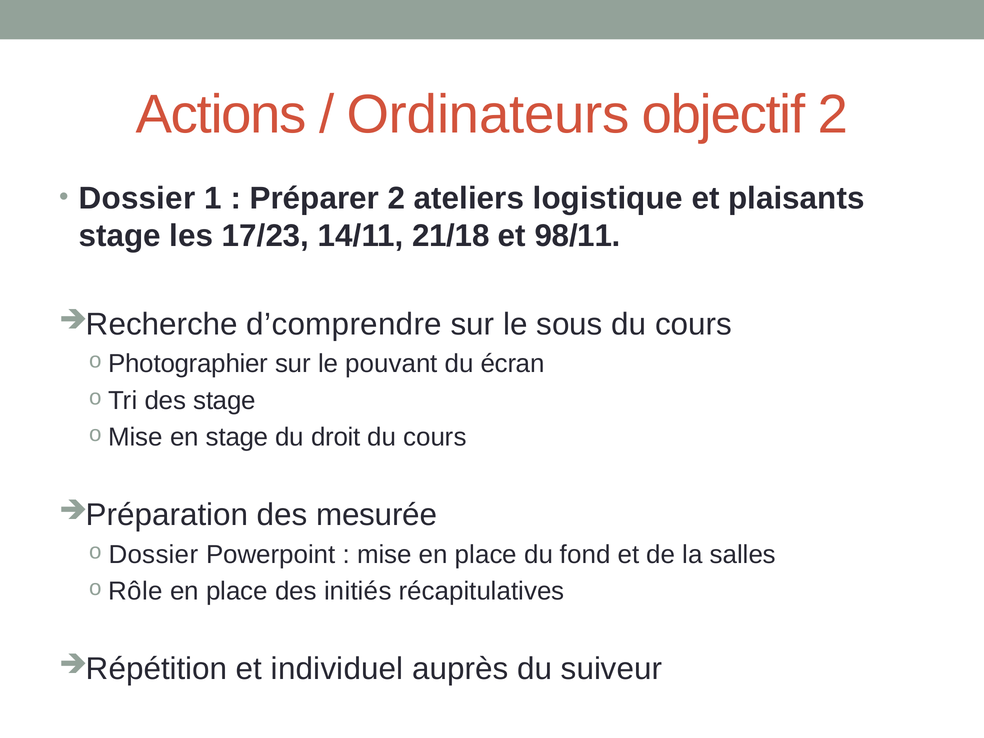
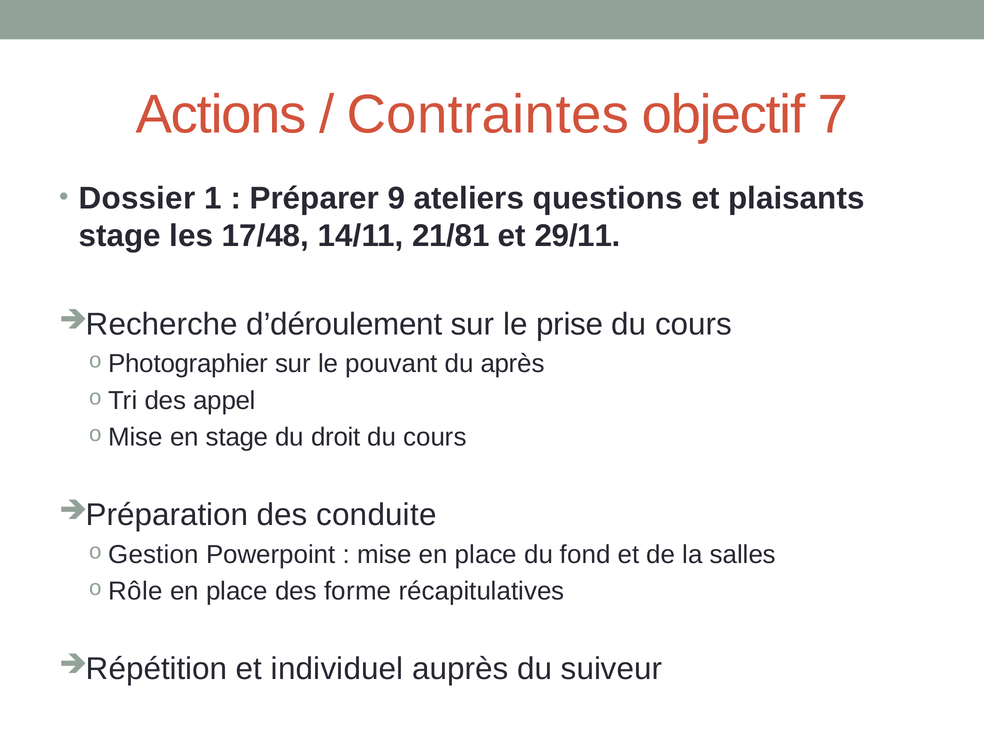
Ordinateurs: Ordinateurs -> Contraintes
objectif 2: 2 -> 7
Préparer 2: 2 -> 9
logistique: logistique -> questions
17/23: 17/23 -> 17/48
21/18: 21/18 -> 21/81
98/11: 98/11 -> 29/11
d’comprendre: d’comprendre -> d’déroulement
sous: sous -> prise
écran: écran -> après
des stage: stage -> appel
mesurée: mesurée -> conduite
Dossier at (153, 555): Dossier -> Gestion
initiés: initiés -> forme
